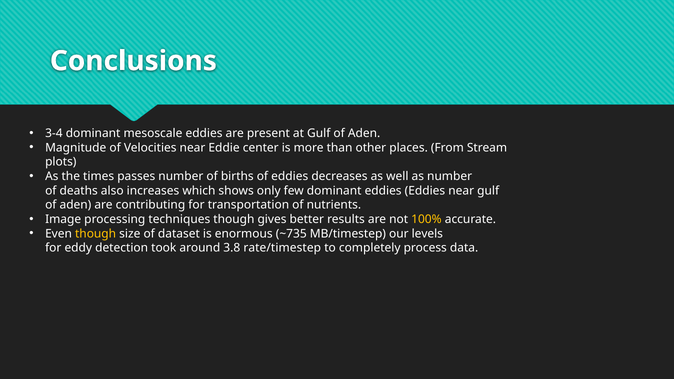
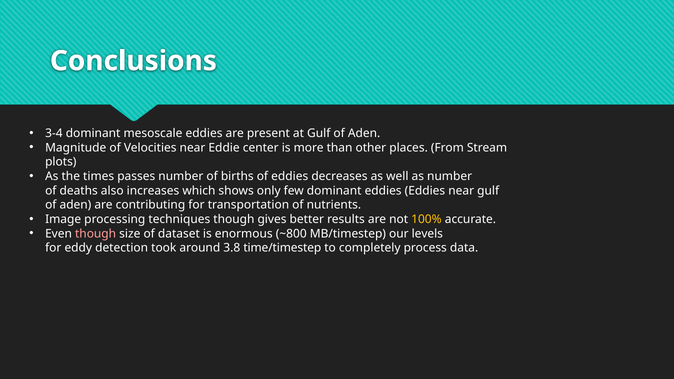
though at (96, 234) colour: yellow -> pink
~735: ~735 -> ~800
rate/timestep: rate/timestep -> time/timestep
